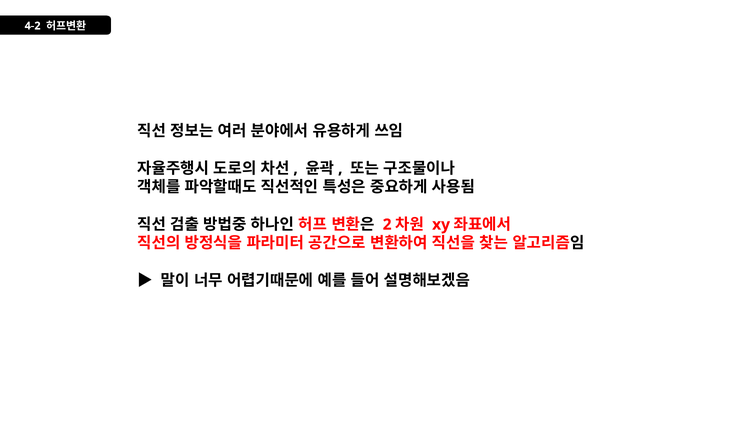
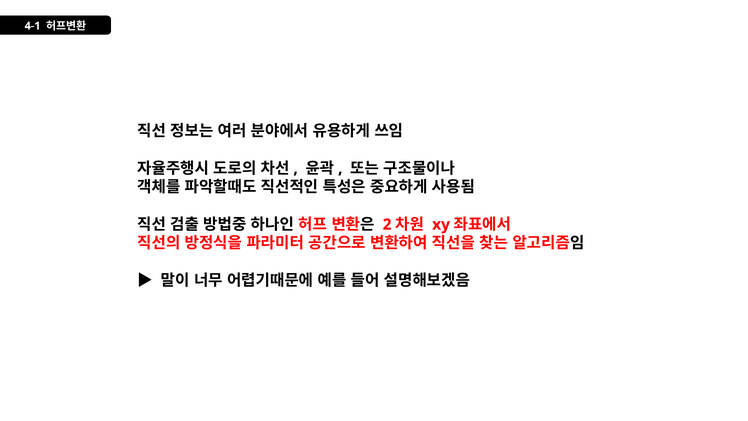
4-2: 4-2 -> 4-1
